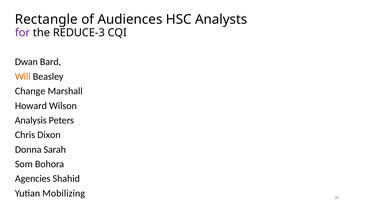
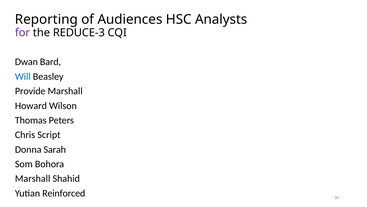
Rectangle: Rectangle -> Reporting
Will colour: orange -> blue
Change: Change -> Provide
Analysis: Analysis -> Thomas
Dixon: Dixon -> Script
Agencies at (33, 178): Agencies -> Marshall
Mobilizing: Mobilizing -> Reinforced
